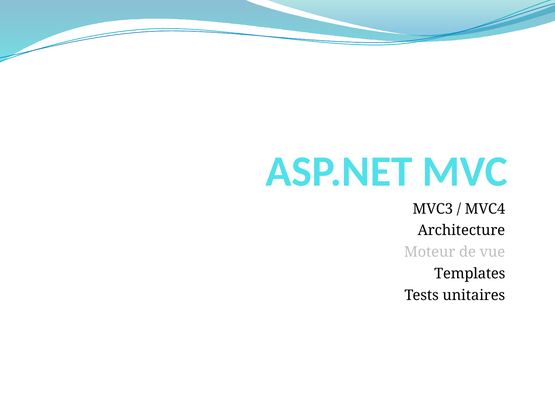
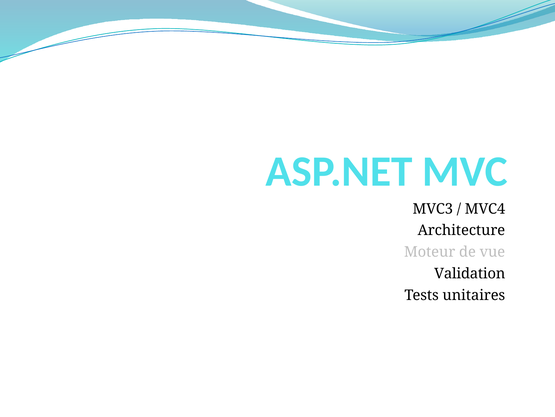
Templates: Templates -> Validation
